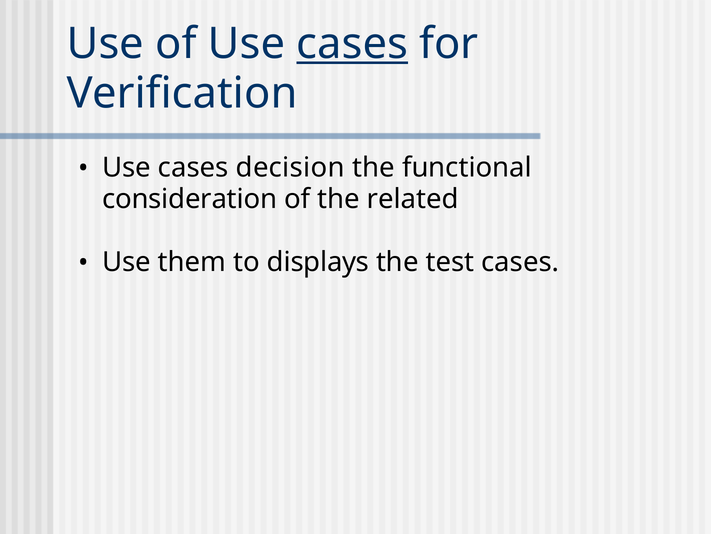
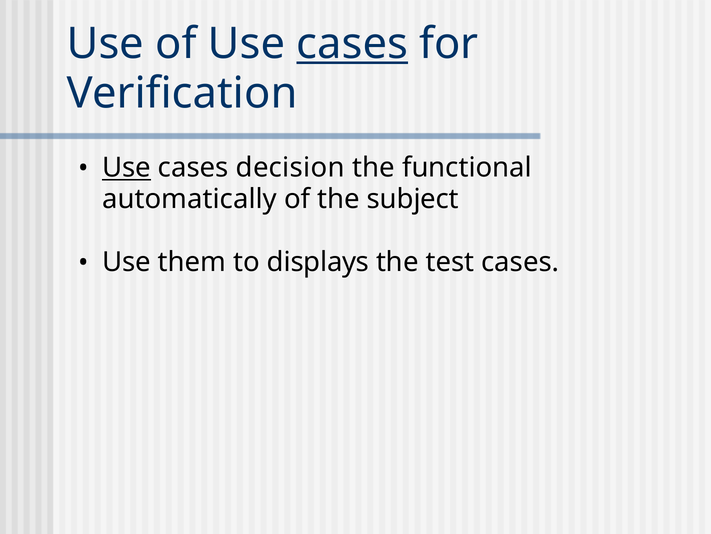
Use at (126, 168) underline: none -> present
consideration: consideration -> automatically
related: related -> subject
